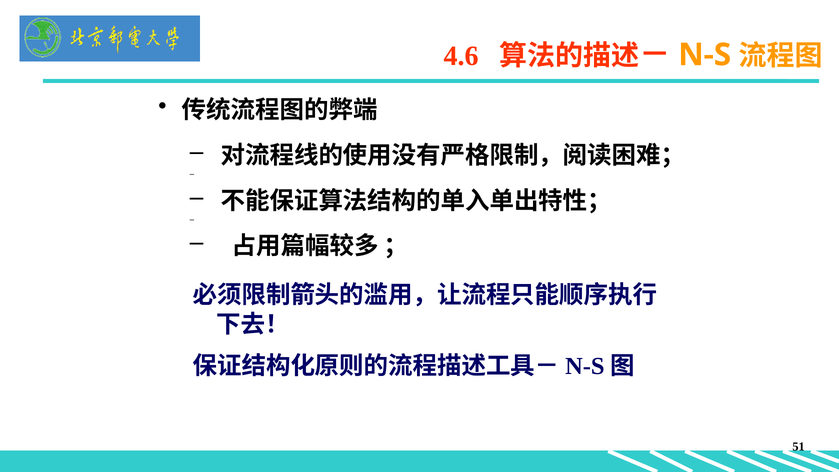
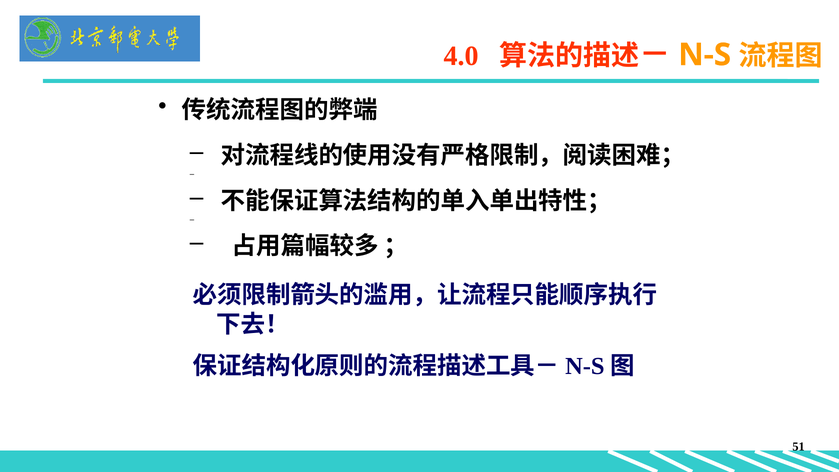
4.6: 4.6 -> 4.0
